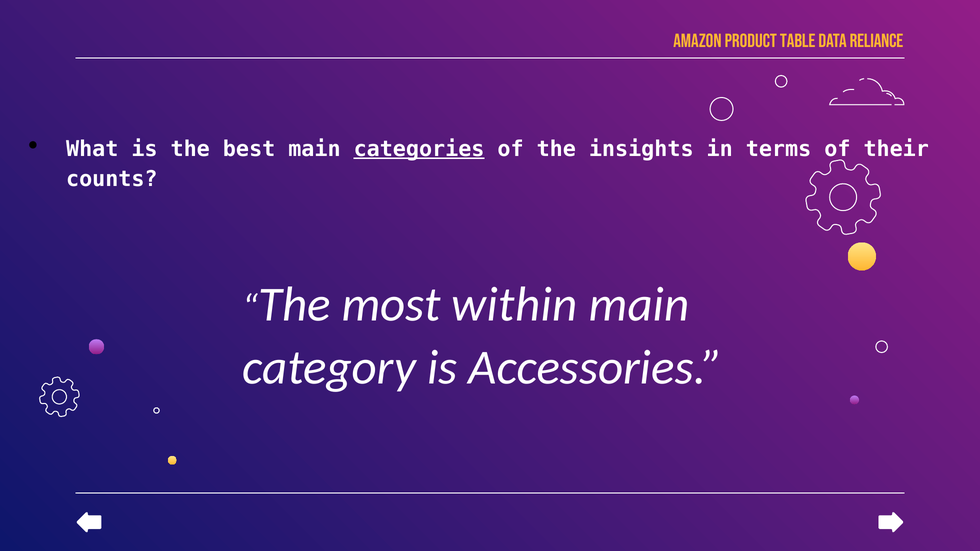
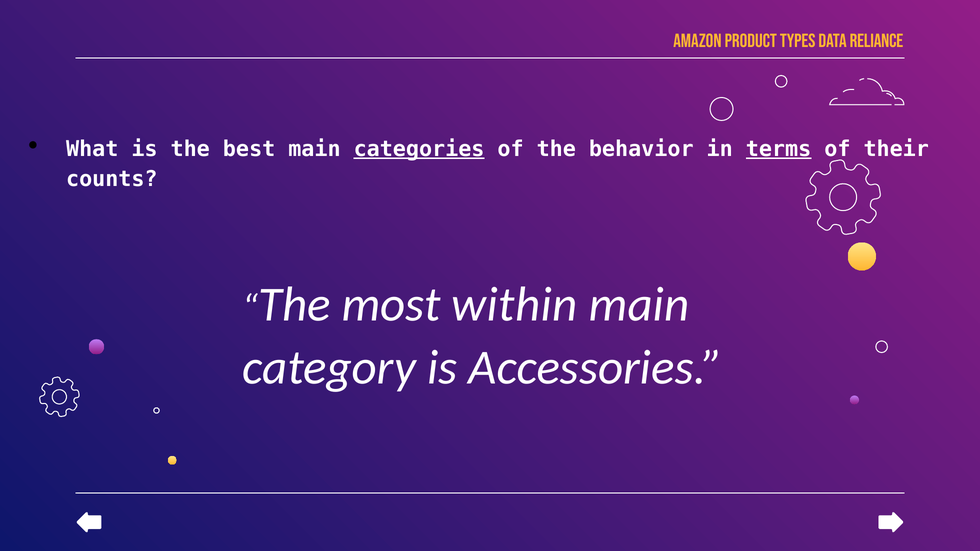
TABLE: TABLE -> TYPES
insights: insights -> behavior
terms underline: none -> present
